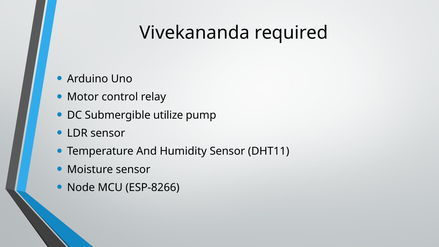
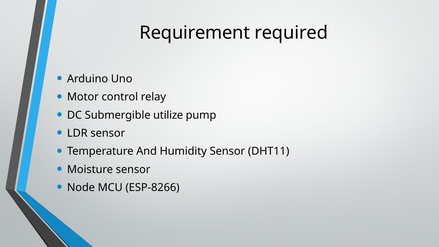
Vivekananda: Vivekananda -> Requirement
